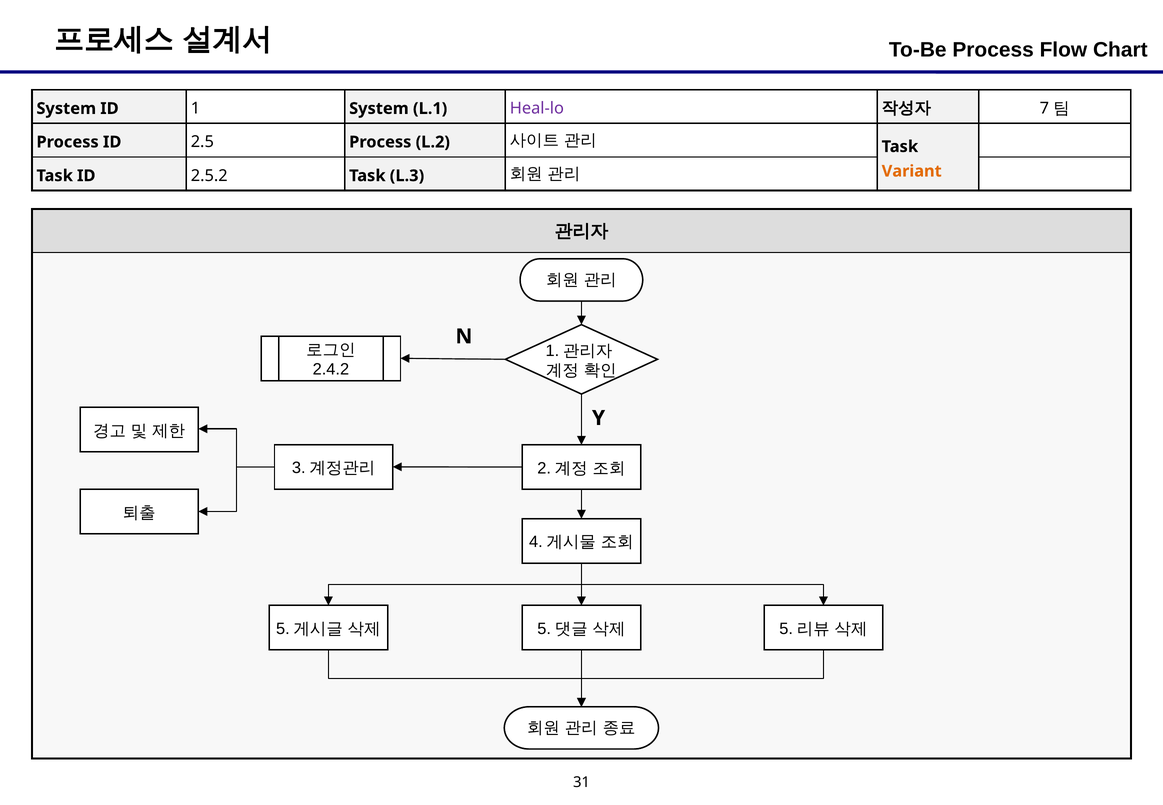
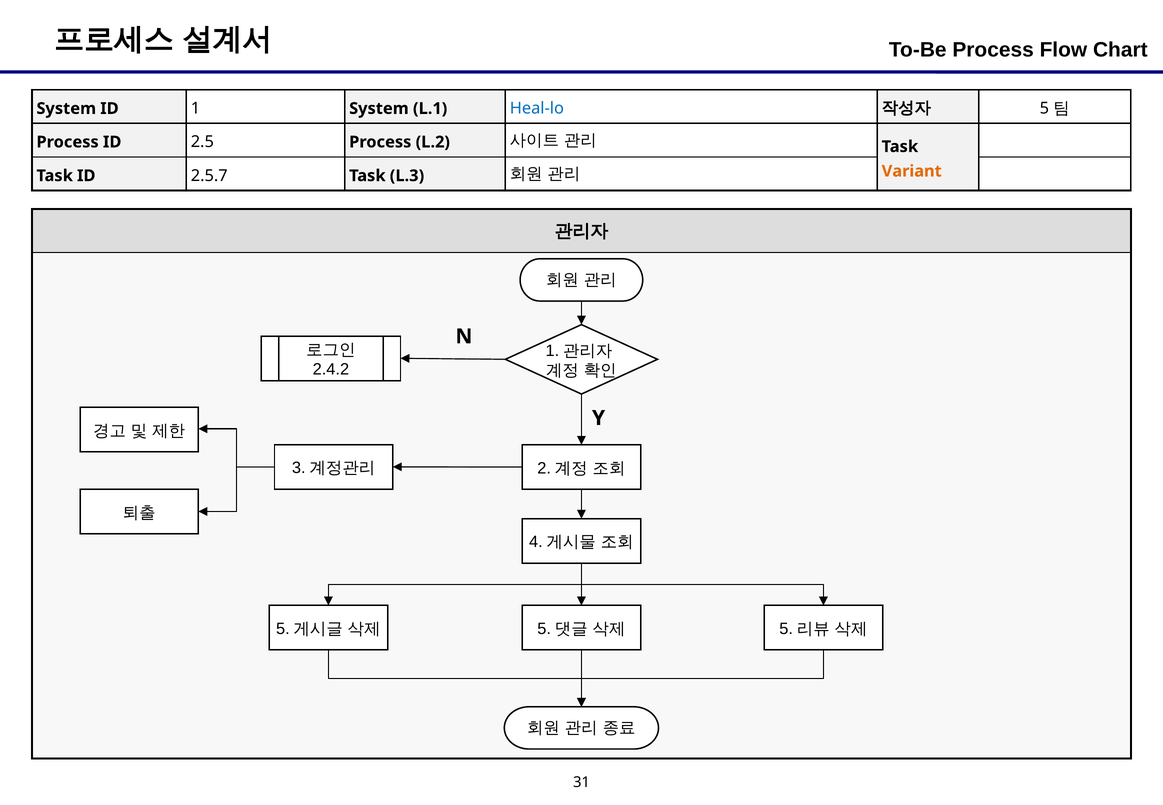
Heal-lo colour: purple -> blue
7: 7 -> 5
2.5.2: 2.5.2 -> 2.5.7
